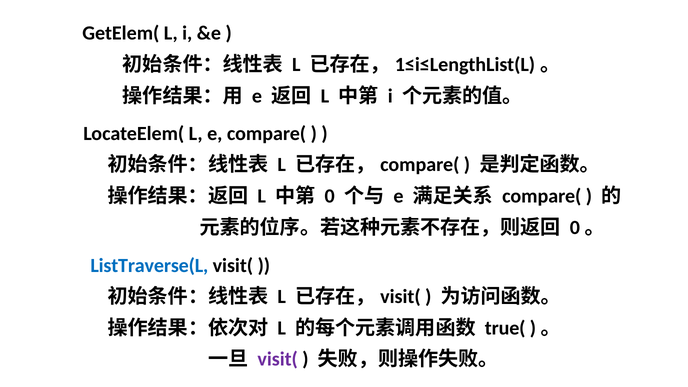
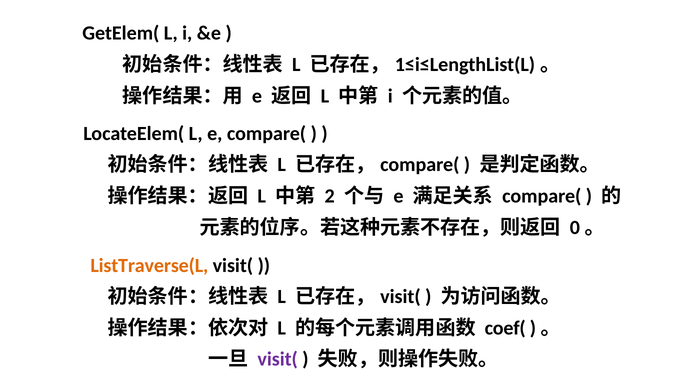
0: 0 -> 2
ListTraverse(L colour: blue -> orange
true(: true( -> coef(
